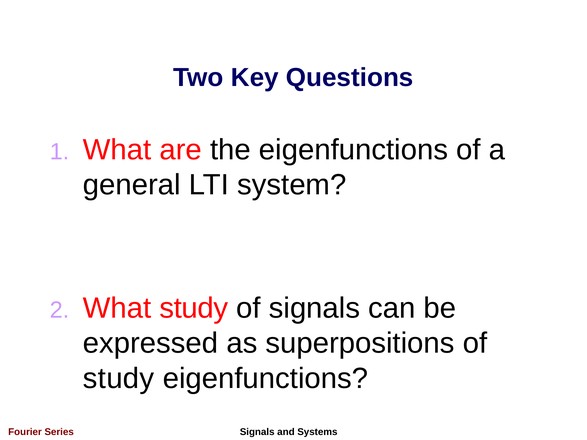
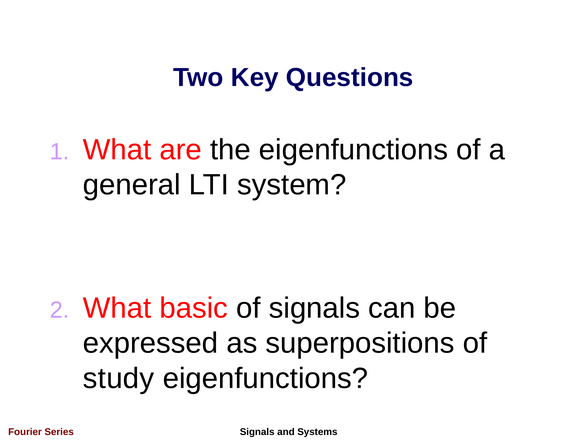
What study: study -> basic
